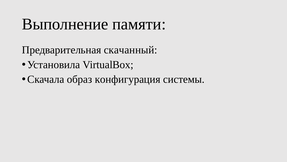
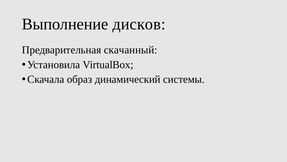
памяти: памяти -> дисков
конфигурация: конфигурация -> динамический
